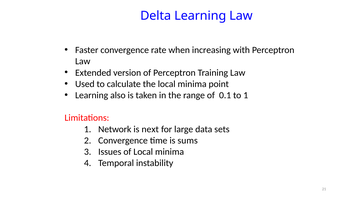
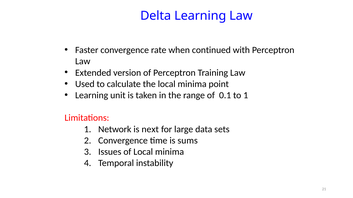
increasing: increasing -> continued
also: also -> unit
